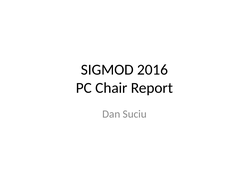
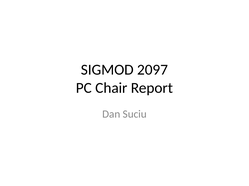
2016: 2016 -> 2097
